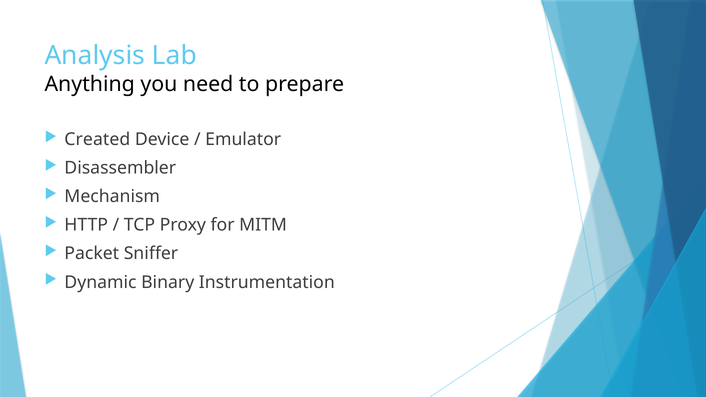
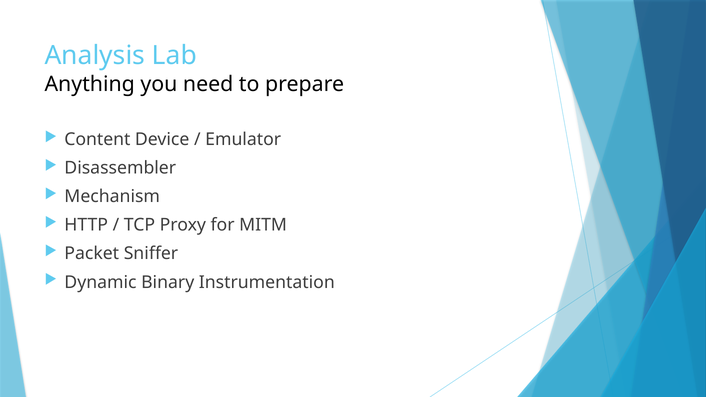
Created: Created -> Content
